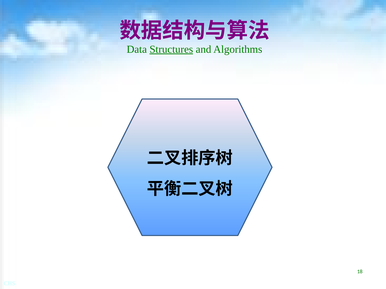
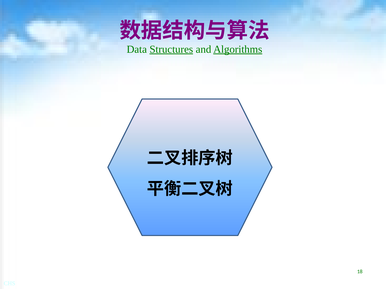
Algorithms underline: none -> present
